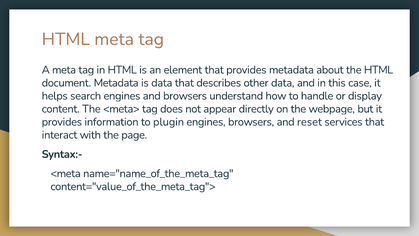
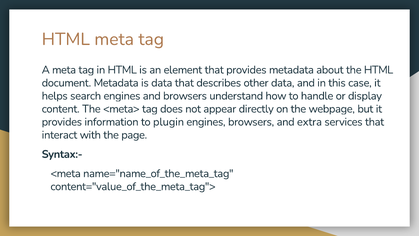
reset: reset -> extra
